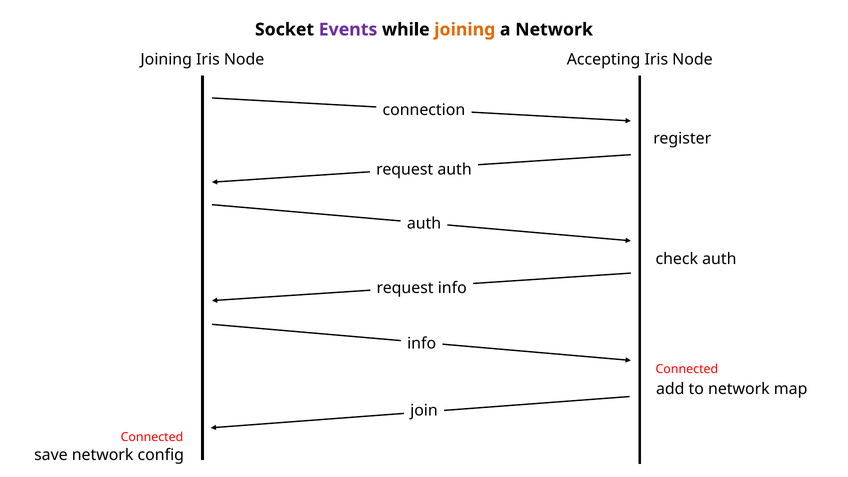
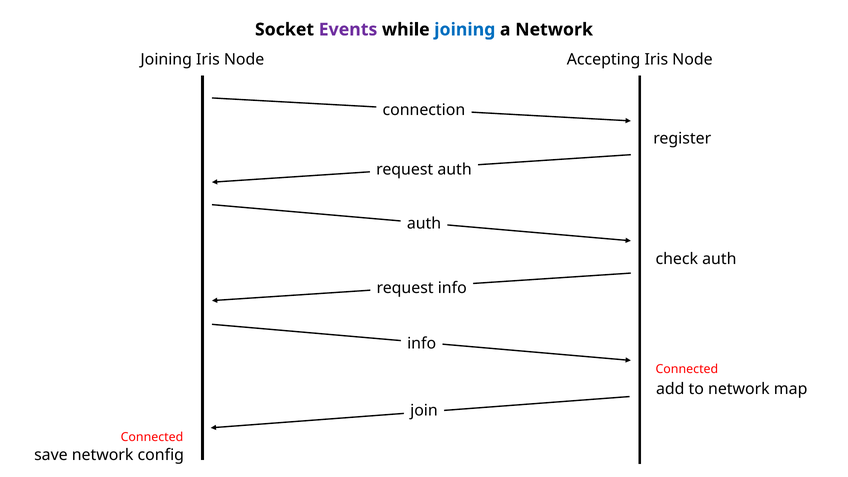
joining at (465, 30) colour: orange -> blue
